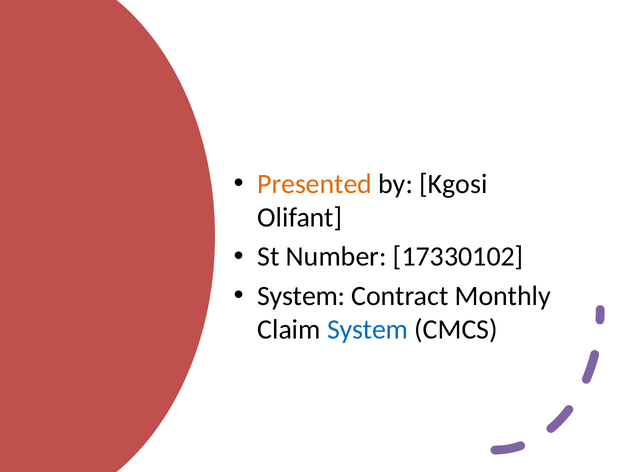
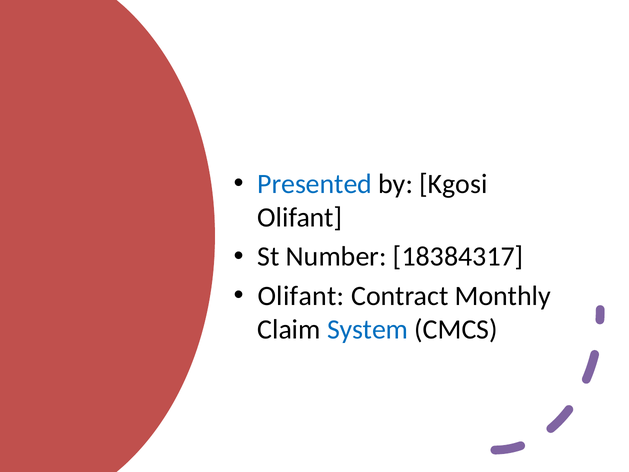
Presented colour: orange -> blue
17330102: 17330102 -> 18384317
System at (301, 296): System -> Olifant
